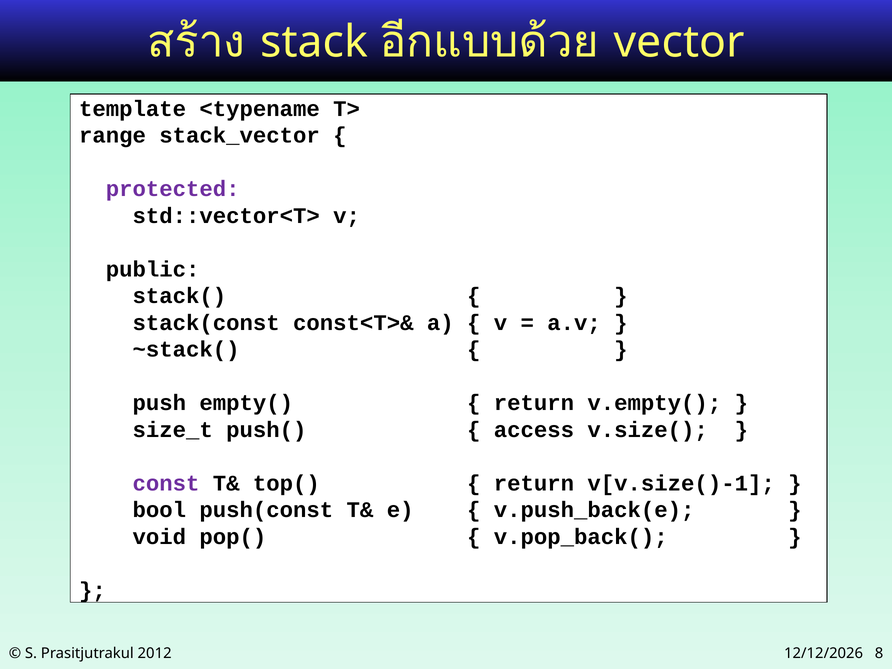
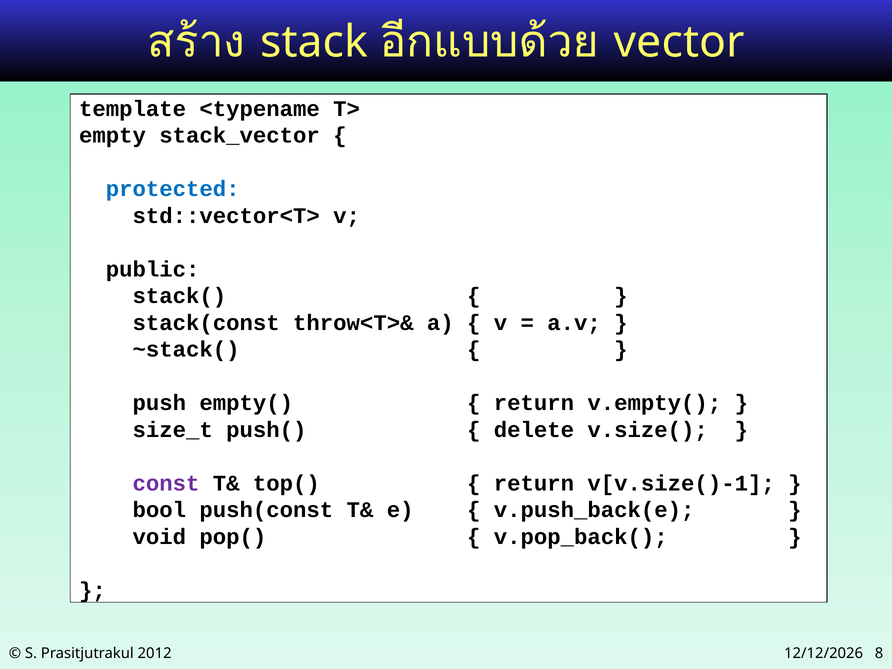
range: range -> empty
protected colour: purple -> blue
const<T>&: const<T>& -> throw<T>&
access: access -> delete
